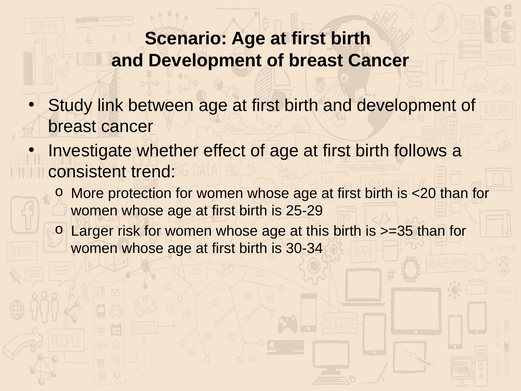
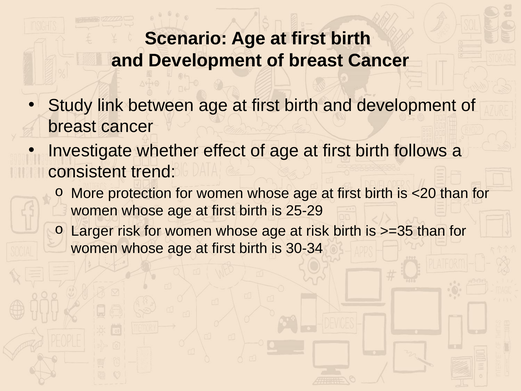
at this: this -> risk
